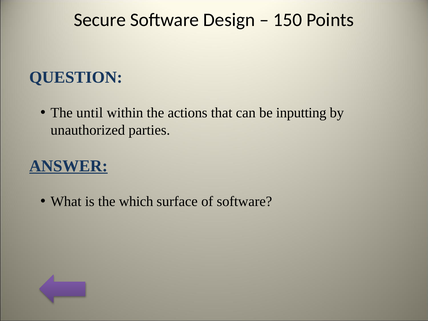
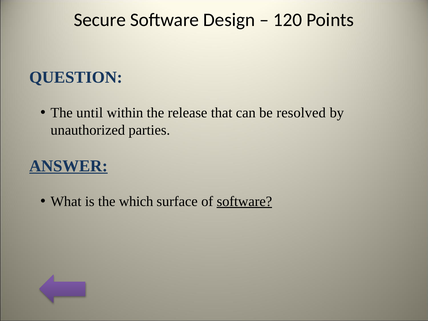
150: 150 -> 120
actions: actions -> release
inputting: inputting -> resolved
software at (244, 201) underline: none -> present
